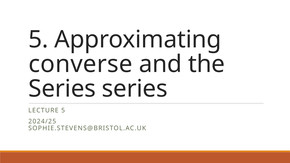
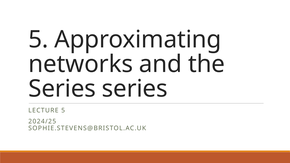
converse: converse -> networks
